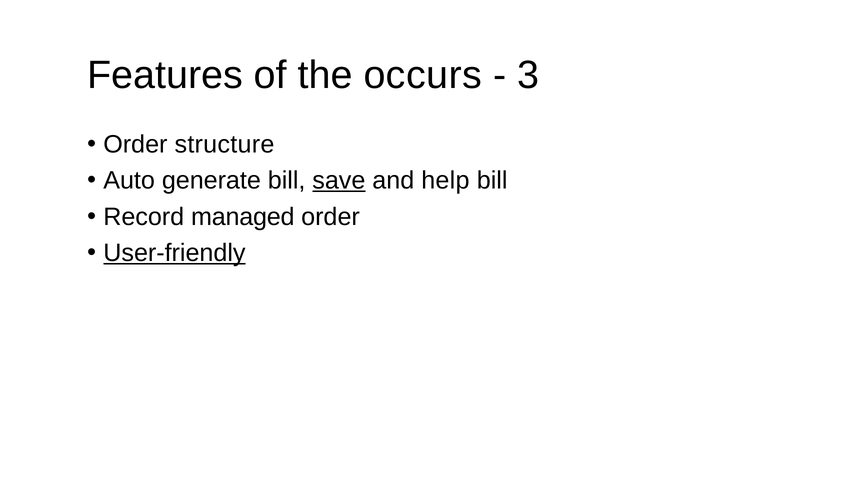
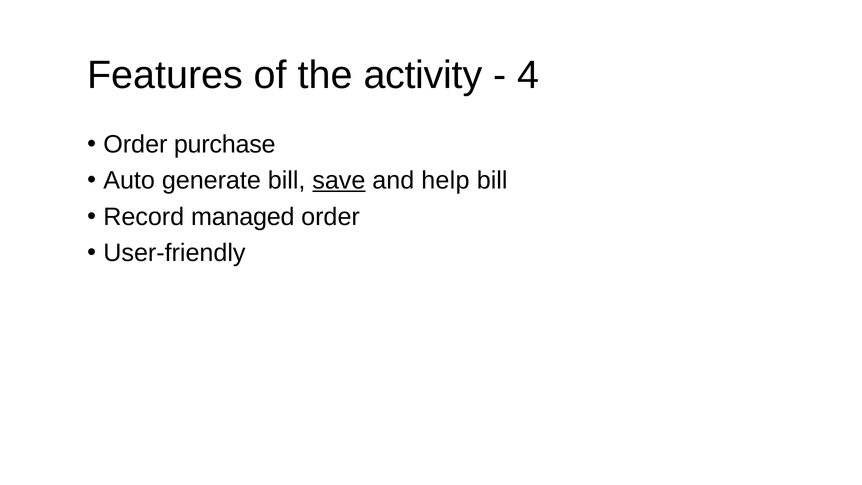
occurs: occurs -> activity
3: 3 -> 4
structure: structure -> purchase
User-friendly underline: present -> none
